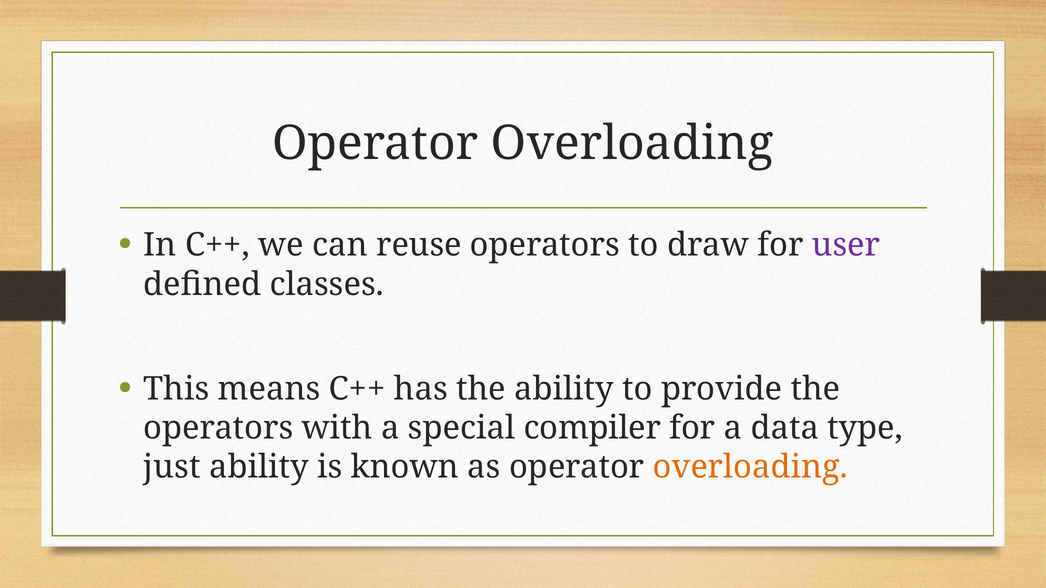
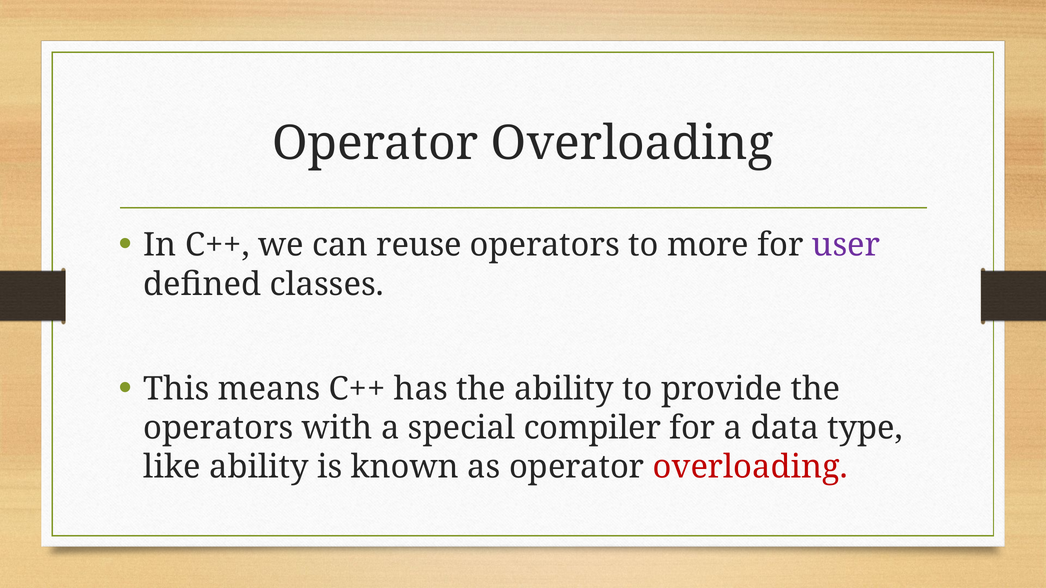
draw: draw -> more
just: just -> like
overloading at (750, 468) colour: orange -> red
